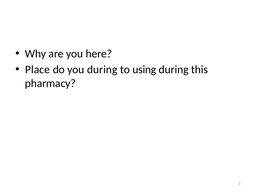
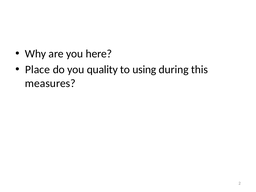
you during: during -> quality
pharmacy: pharmacy -> measures
